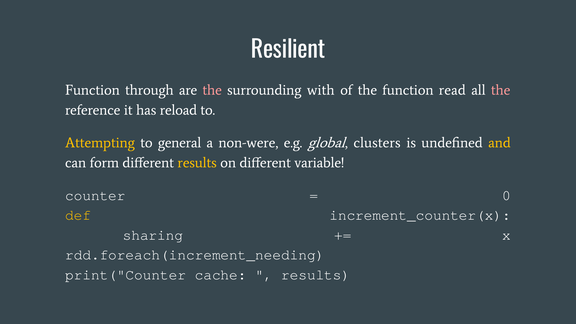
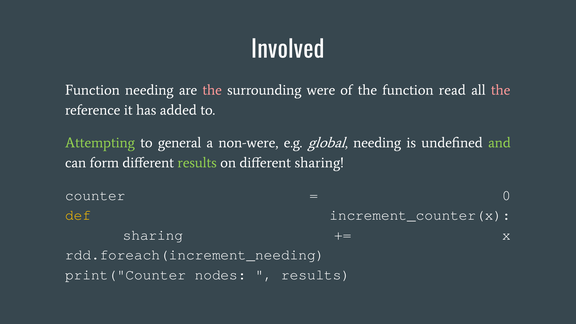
Resilient: Resilient -> Involved
Function through: through -> needing
with: with -> were
reload: reload -> added
Attempting colour: yellow -> light green
global clusters: clusters -> needing
and colour: yellow -> light green
results at (197, 163) colour: yellow -> light green
different variable: variable -> sharing
cache: cache -> nodes
